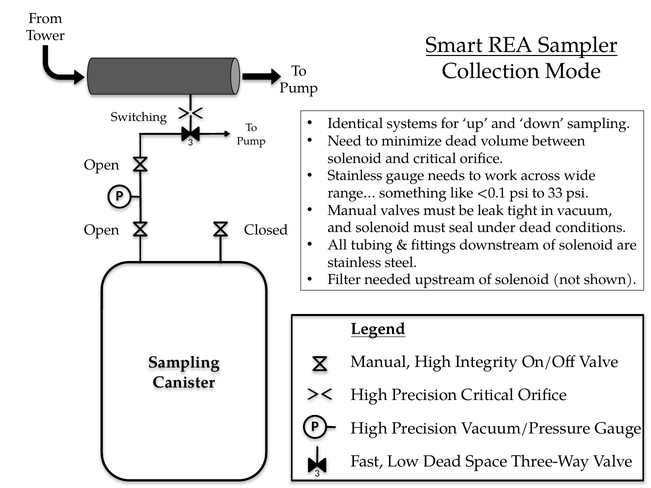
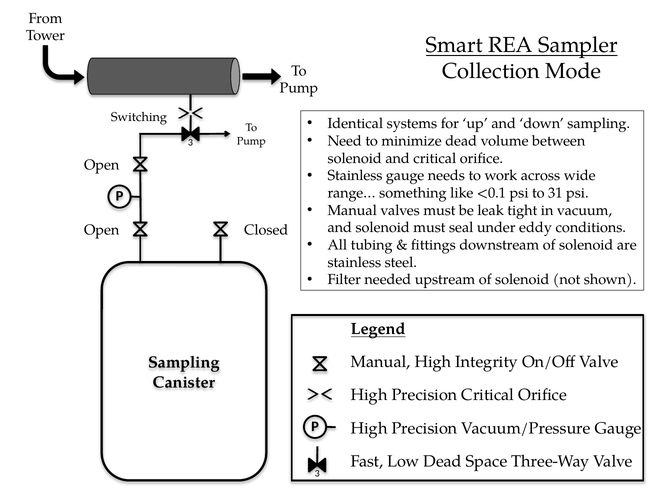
33: 33 -> 31
under dead: dead -> eddy
